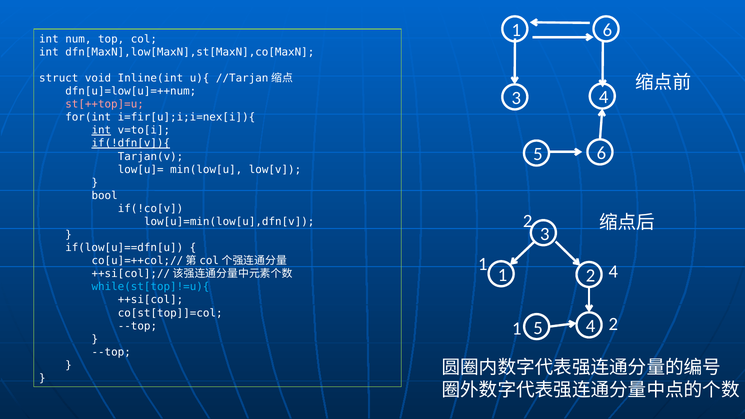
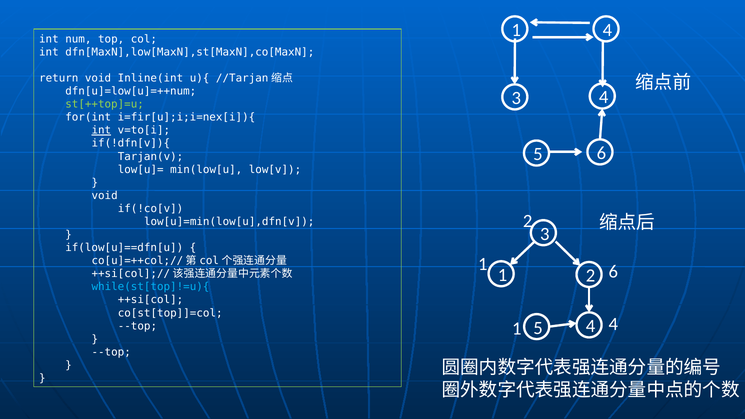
6 at (607, 30): 6 -> 4
struct: struct -> return
st[++top]=u colour: pink -> light green
if(!dfn[v]){ underline: present -> none
bool at (105, 196): bool -> void
1 4: 4 -> 6
2 at (613, 324): 2 -> 4
